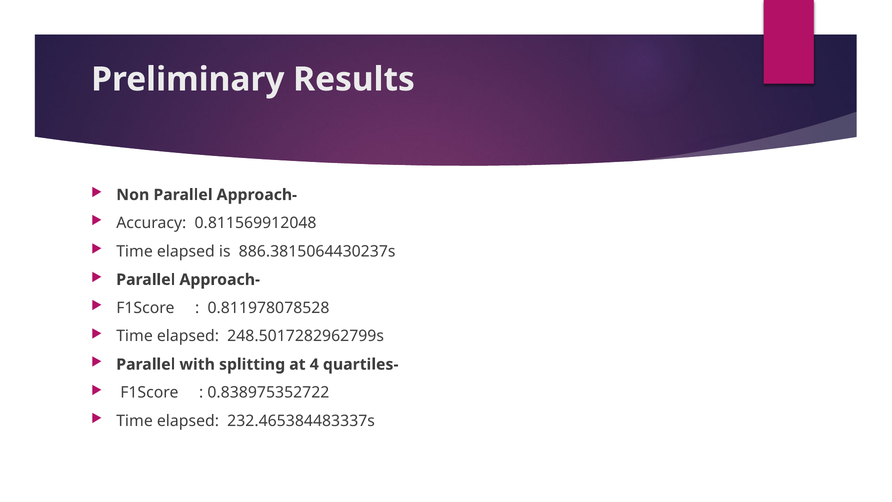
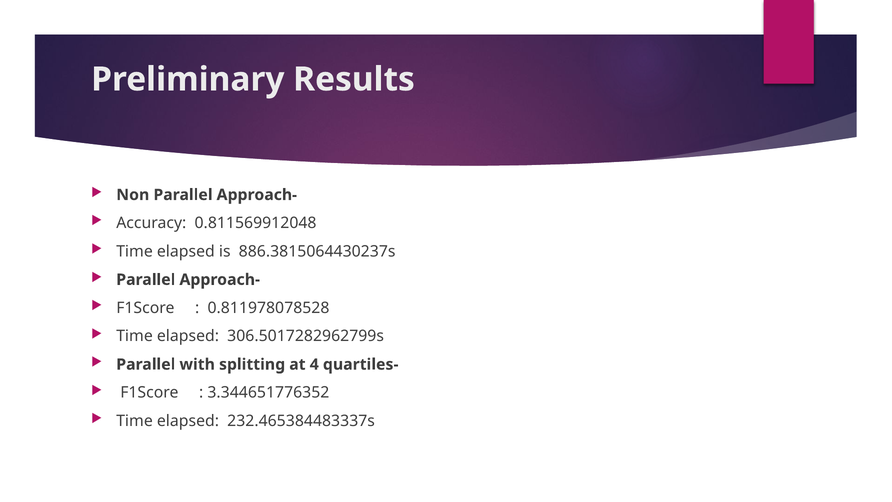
248.5017282962799s: 248.5017282962799s -> 306.5017282962799s
0.838975352722: 0.838975352722 -> 3.344651776352
